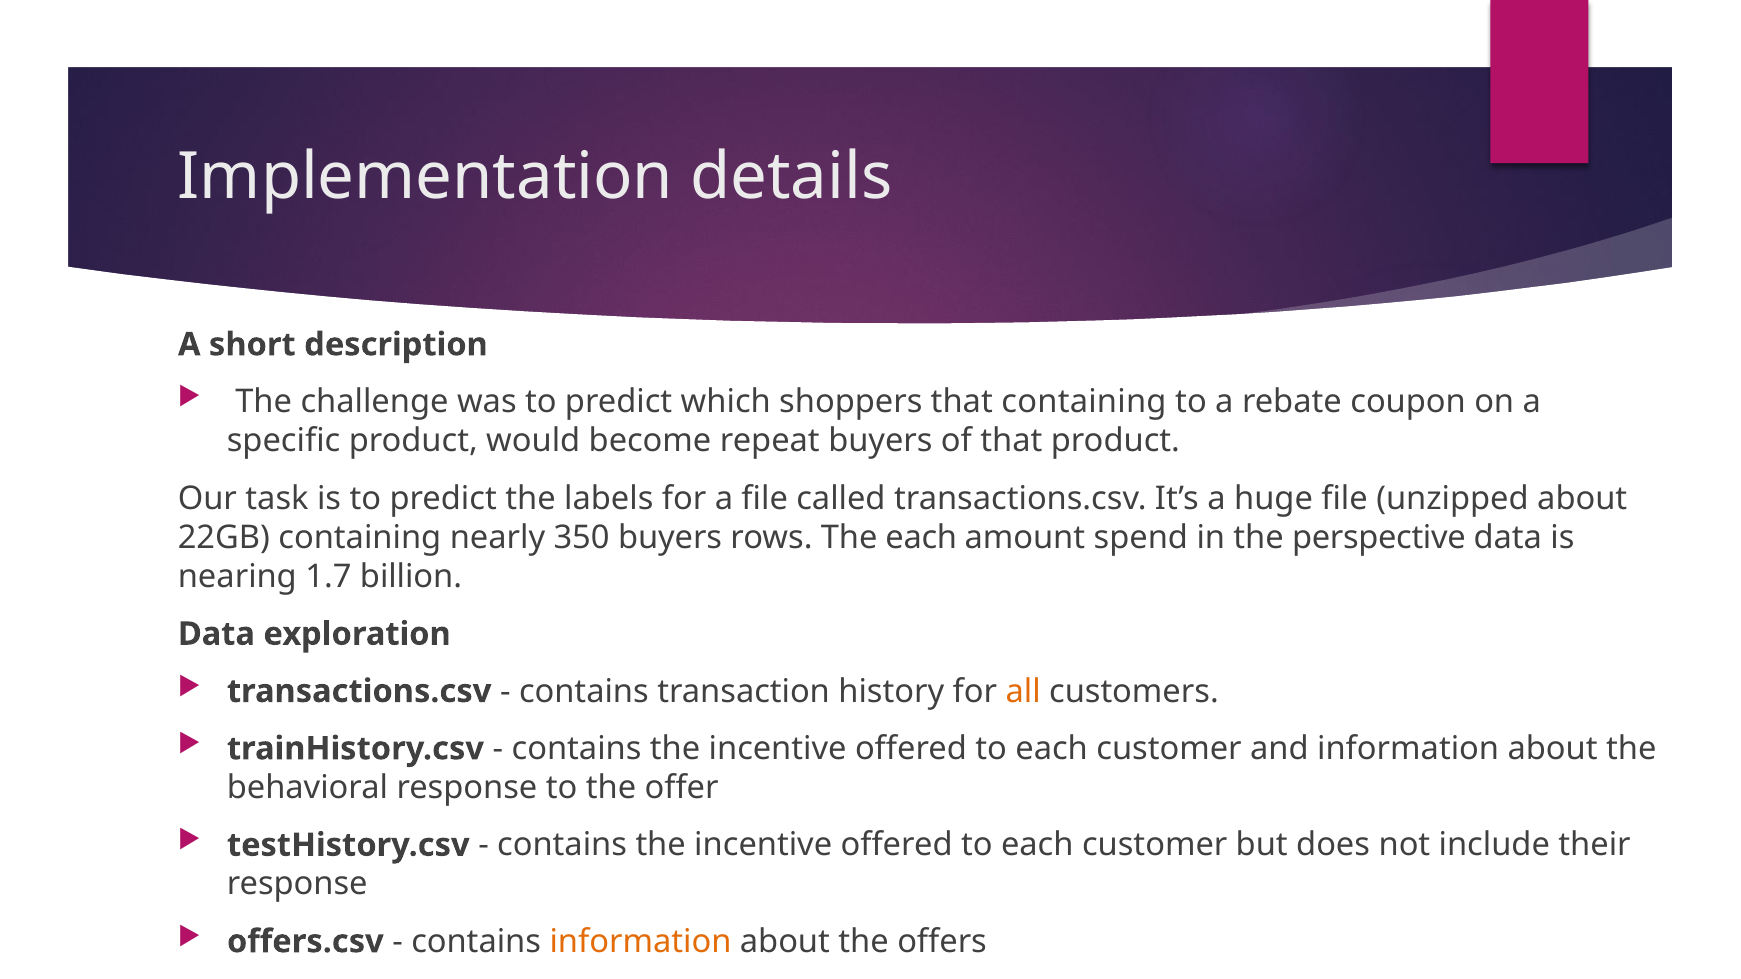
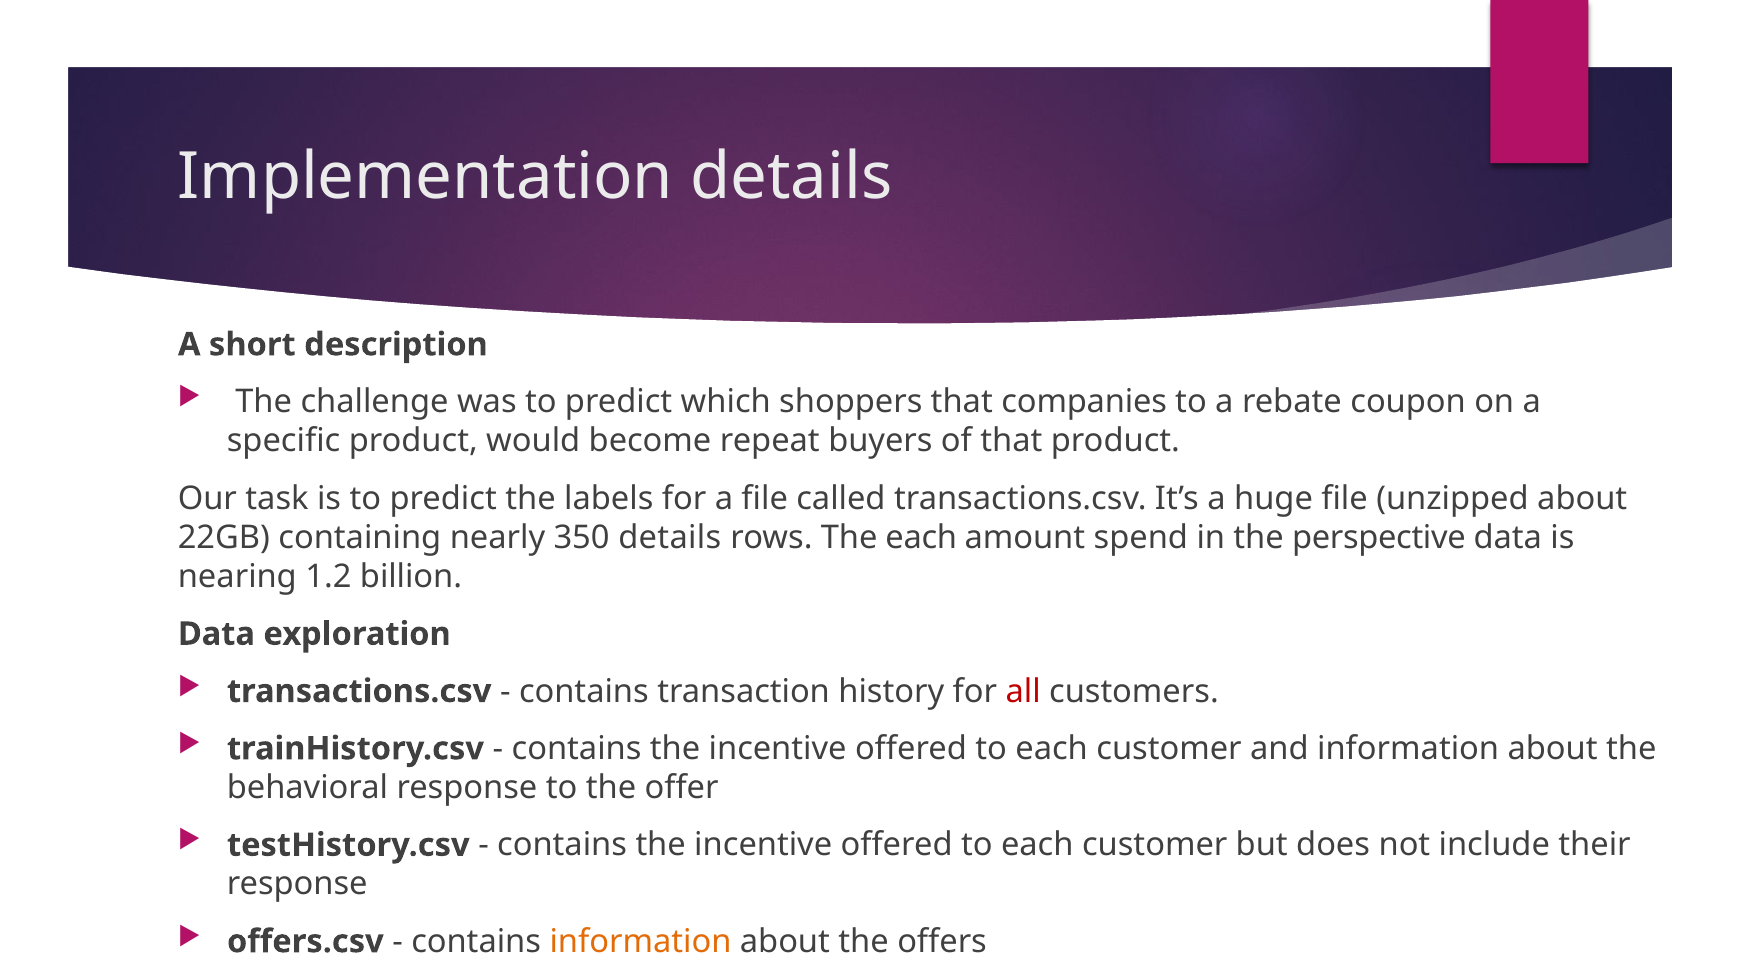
that containing: containing -> companies
350 buyers: buyers -> details
1.7: 1.7 -> 1.2
all colour: orange -> red
